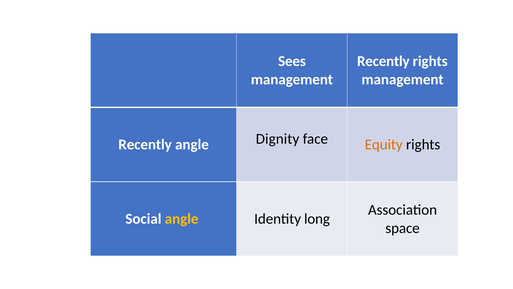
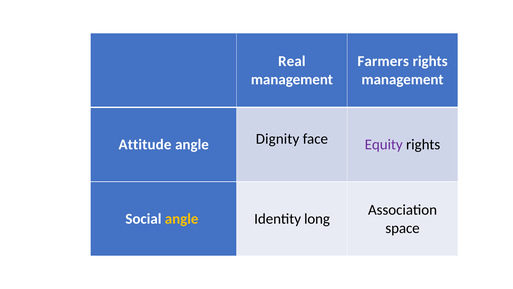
Sees: Sees -> Real
Recently at (383, 61): Recently -> Farmers
Recently at (145, 144): Recently -> Attitude
Equity colour: orange -> purple
